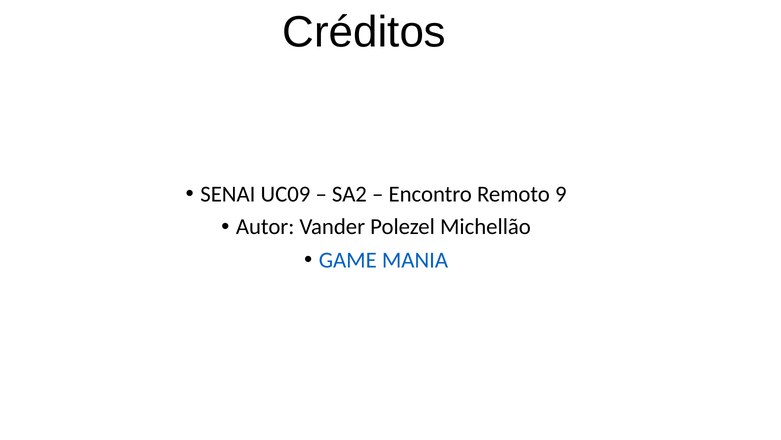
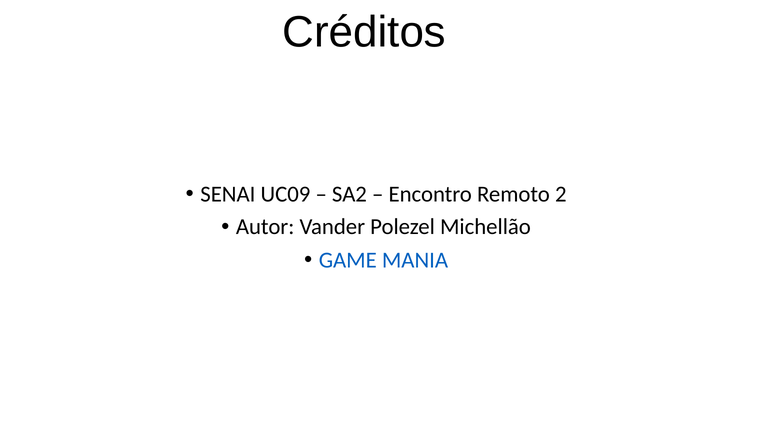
9: 9 -> 2
